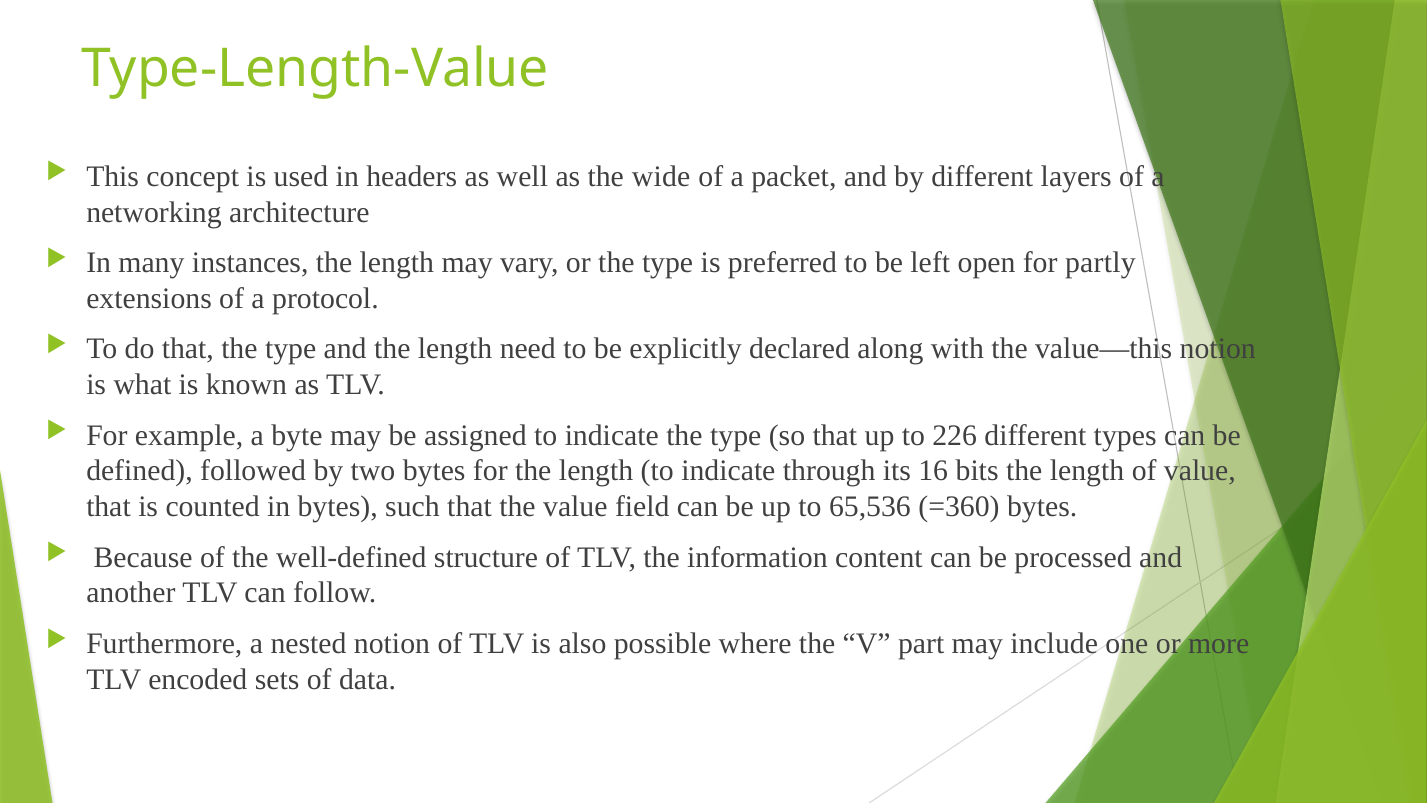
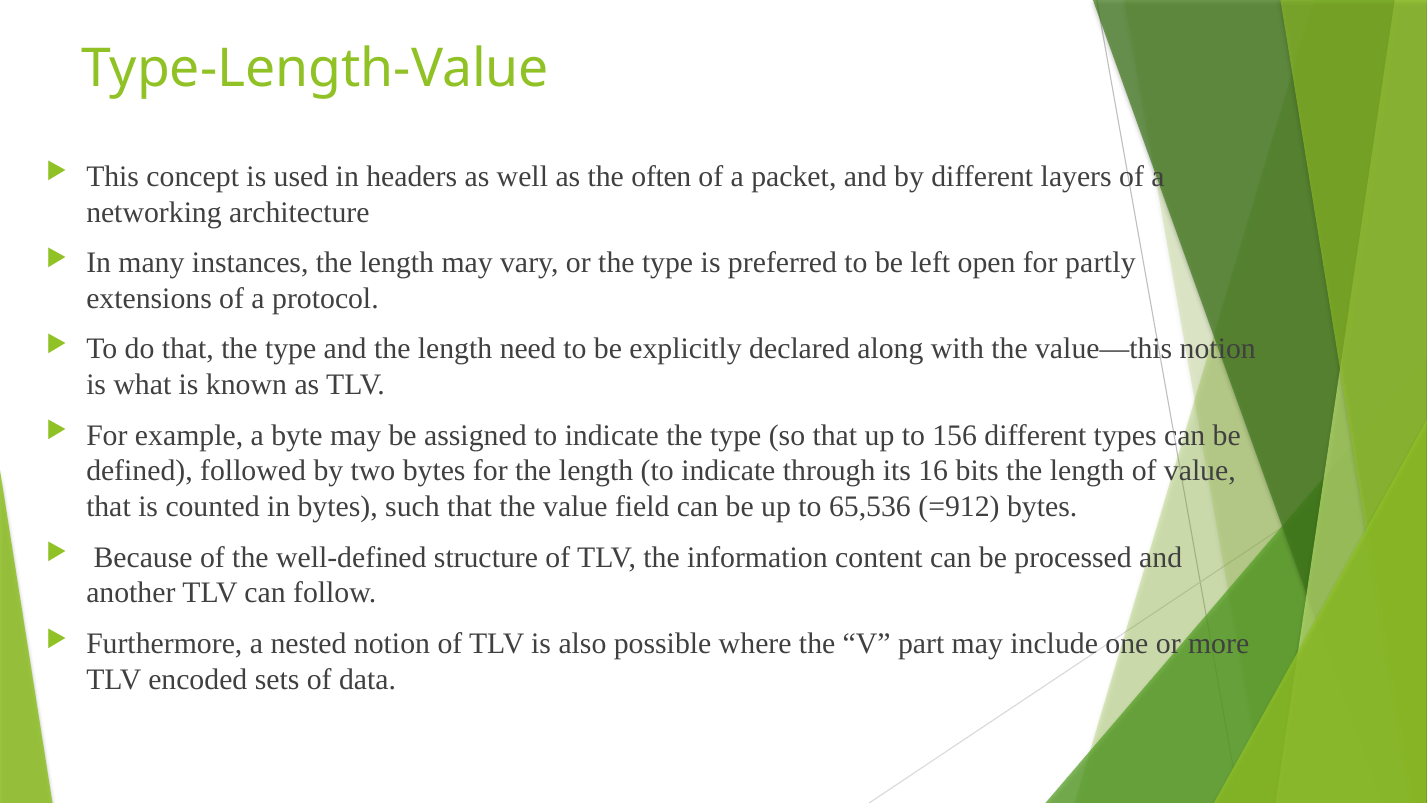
wide: wide -> often
226: 226 -> 156
=360: =360 -> =912
